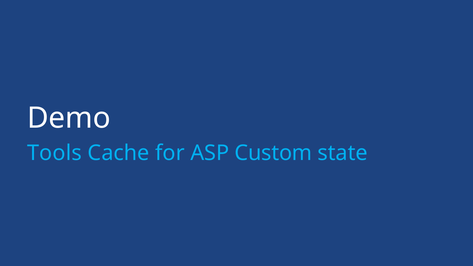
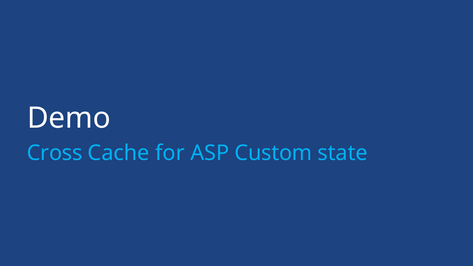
Tools: Tools -> Cross
